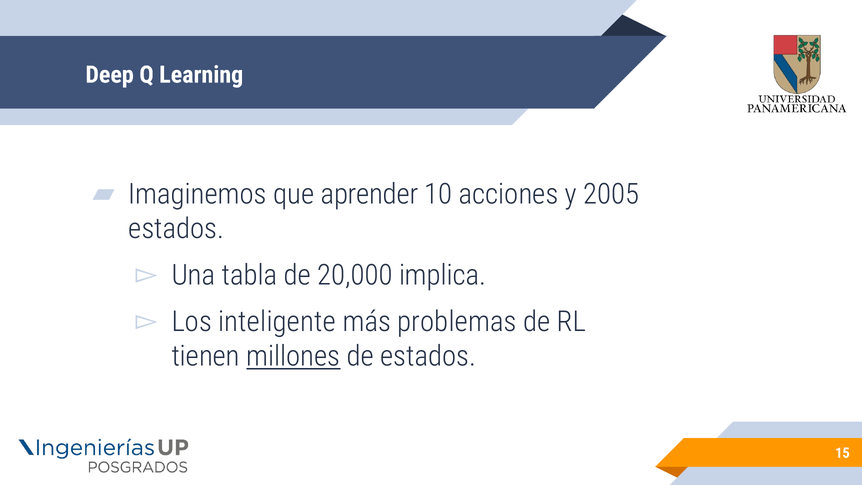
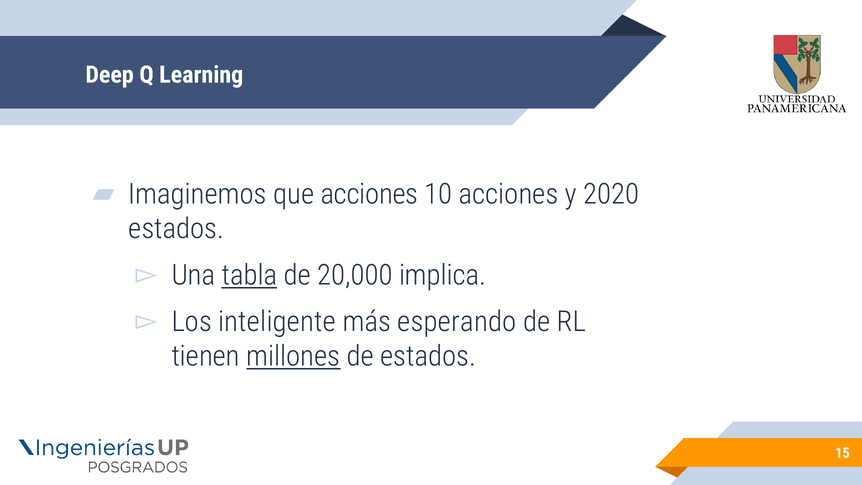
que aprender: aprender -> acciones
2005: 2005 -> 2020
tabla underline: none -> present
problemas: problemas -> esperando
